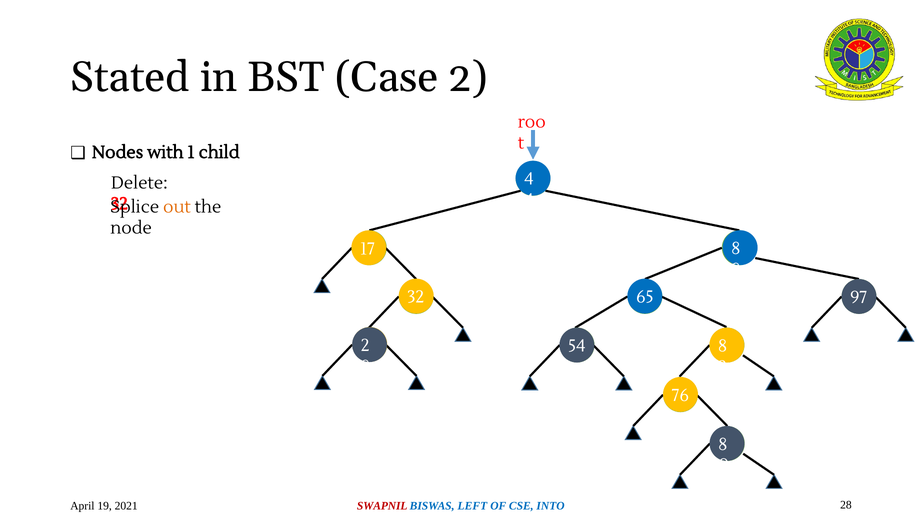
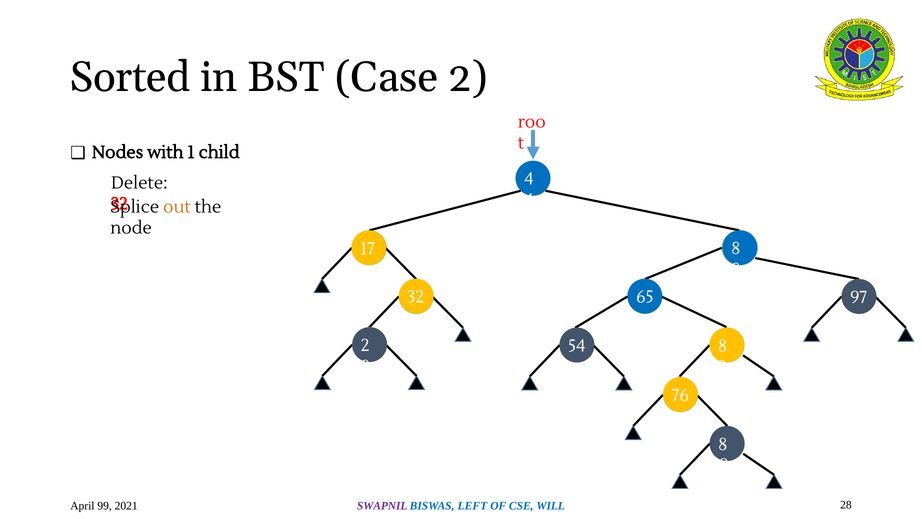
Stated: Stated -> Sorted
19: 19 -> 99
SWAPNIL colour: red -> purple
INTO: INTO -> WILL
